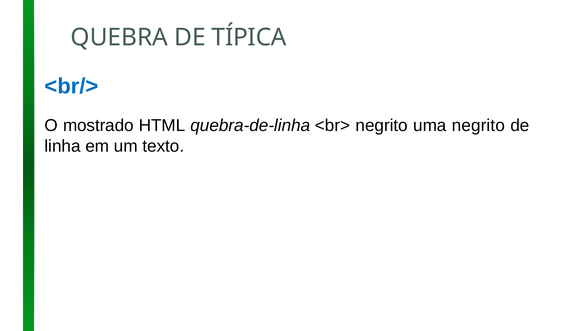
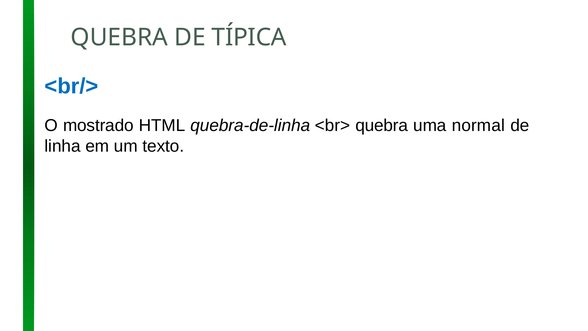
<br> negrito: negrito -> quebra
uma negrito: negrito -> normal
